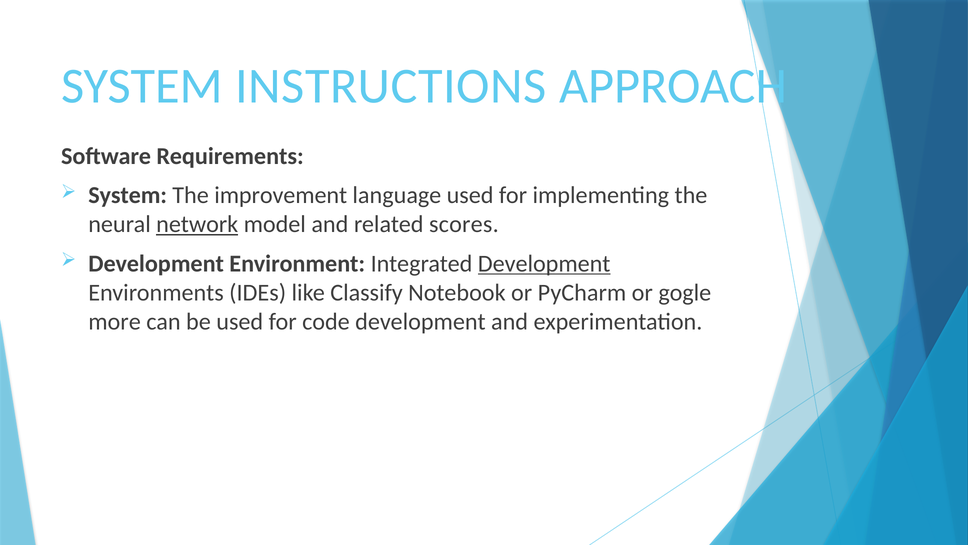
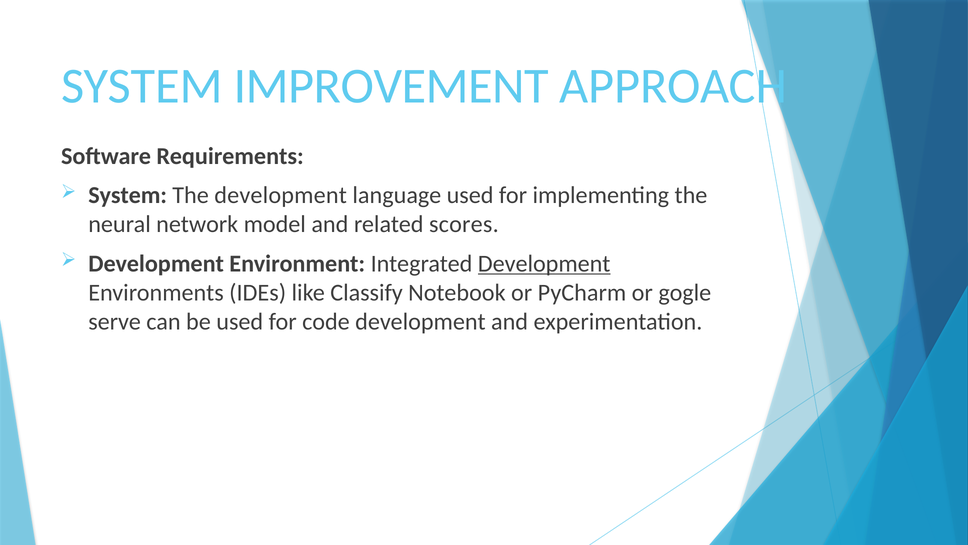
INSTRUCTIONS: INSTRUCTIONS -> IMPROVEMENT
The improvement: improvement -> development
network underline: present -> none
more: more -> serve
